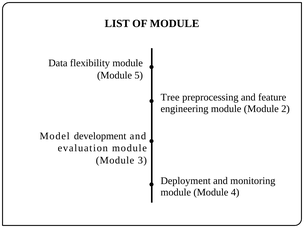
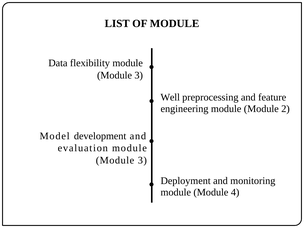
5 at (139, 75): 5 -> 3
Tree: Tree -> Well
